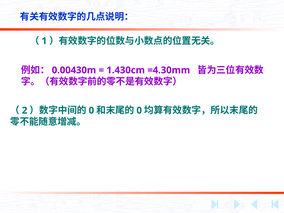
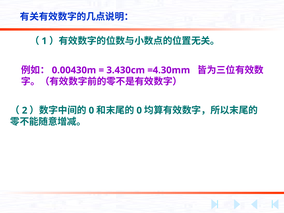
1.430cm: 1.430cm -> 3.430cm
